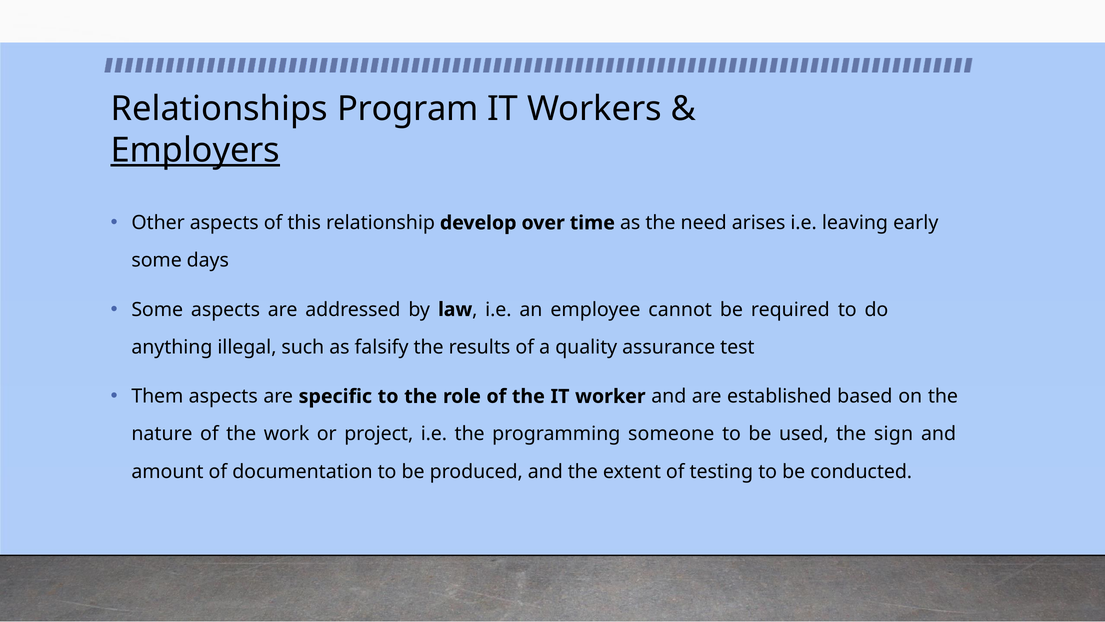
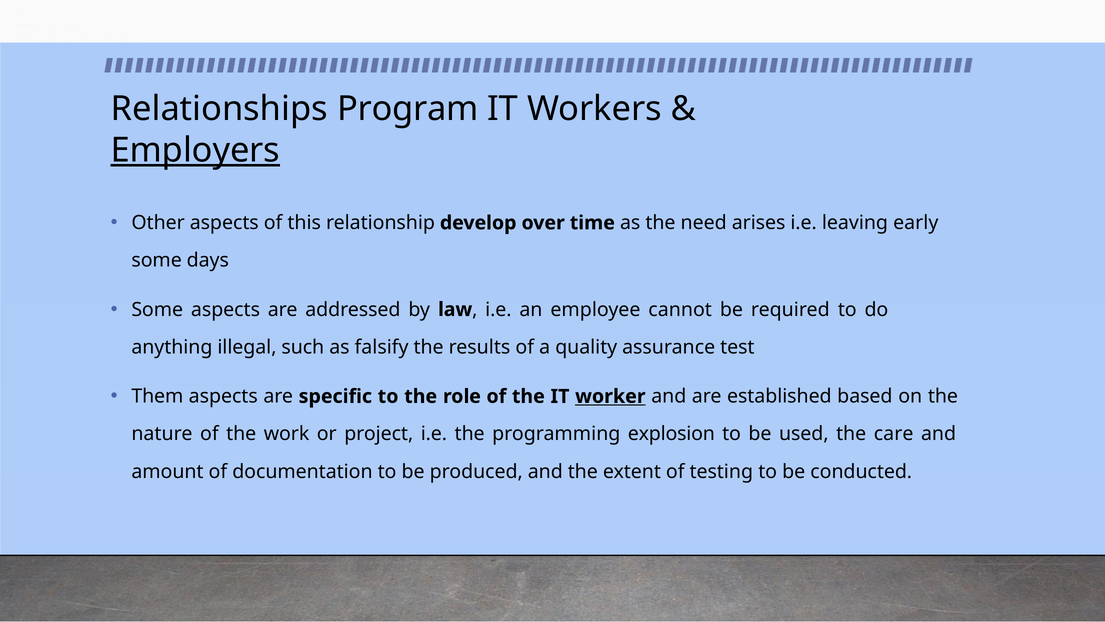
worker underline: none -> present
someone: someone -> explosion
sign: sign -> care
